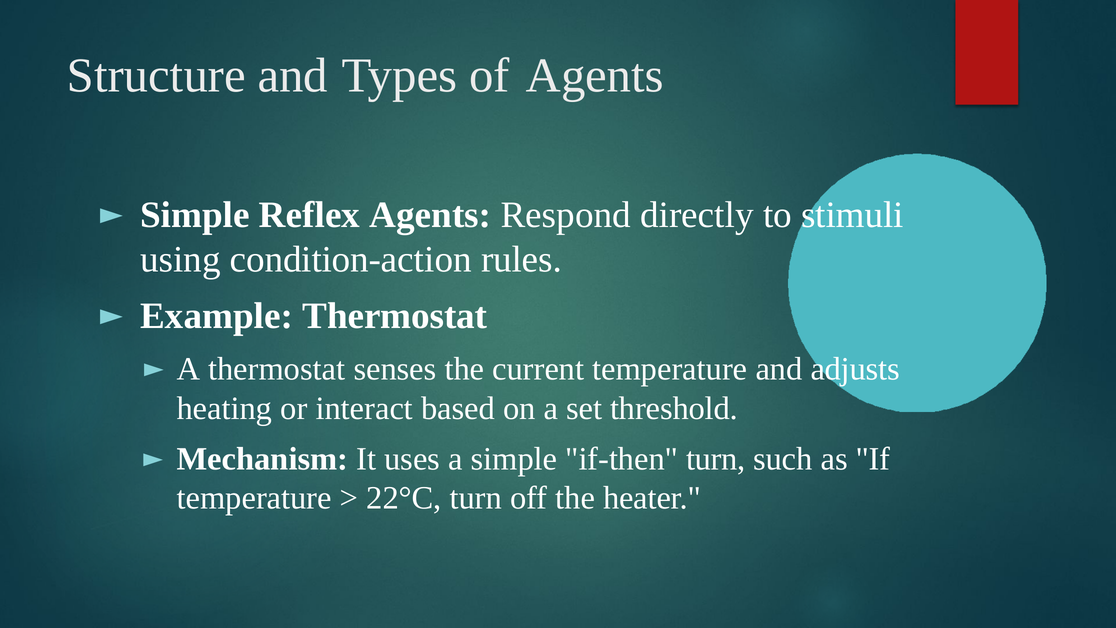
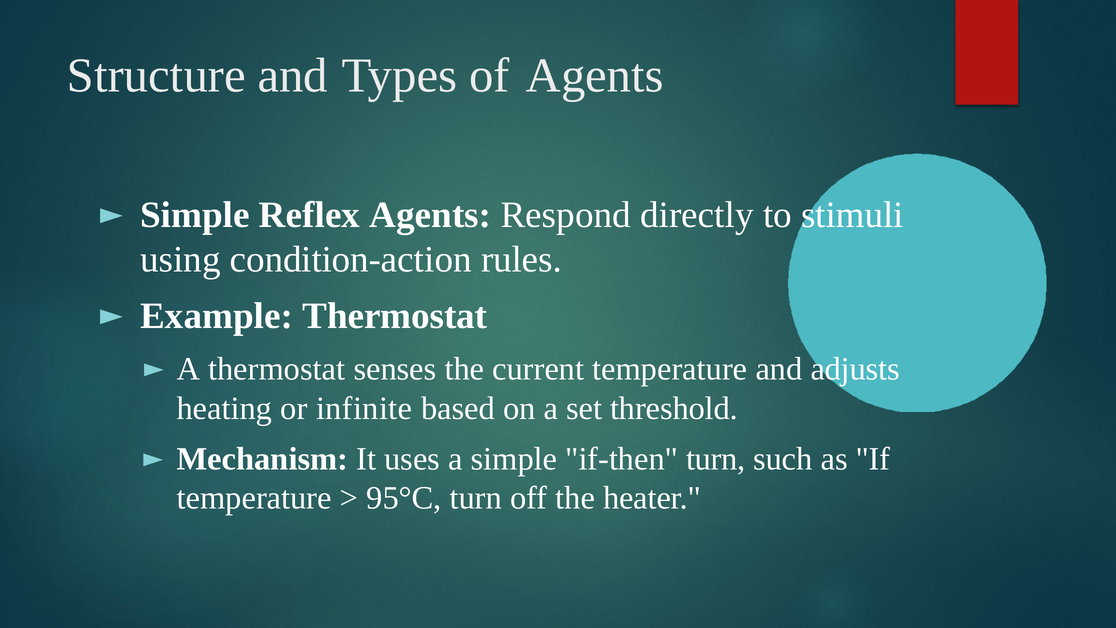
interact: interact -> infinite
22°C: 22°C -> 95°C
